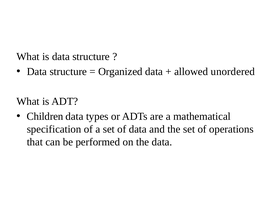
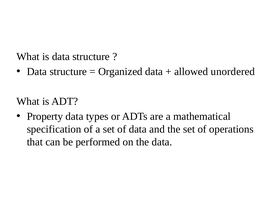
Children: Children -> Property
